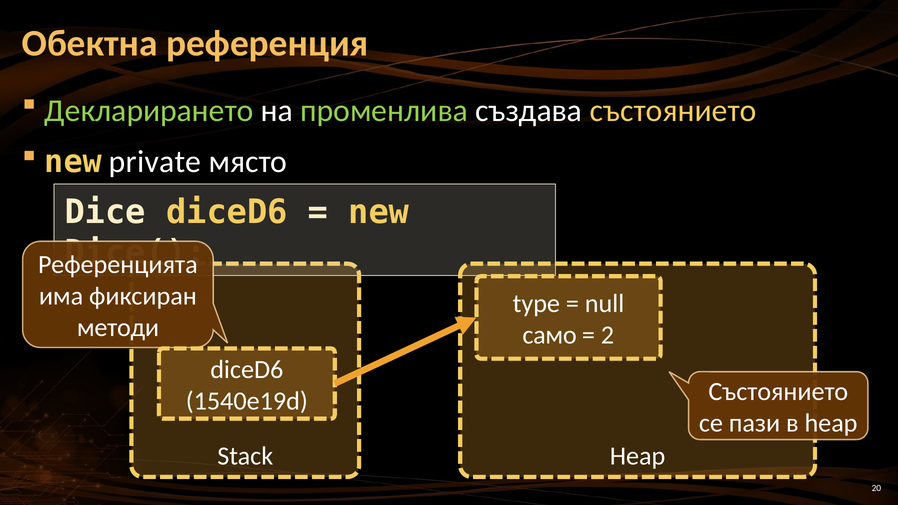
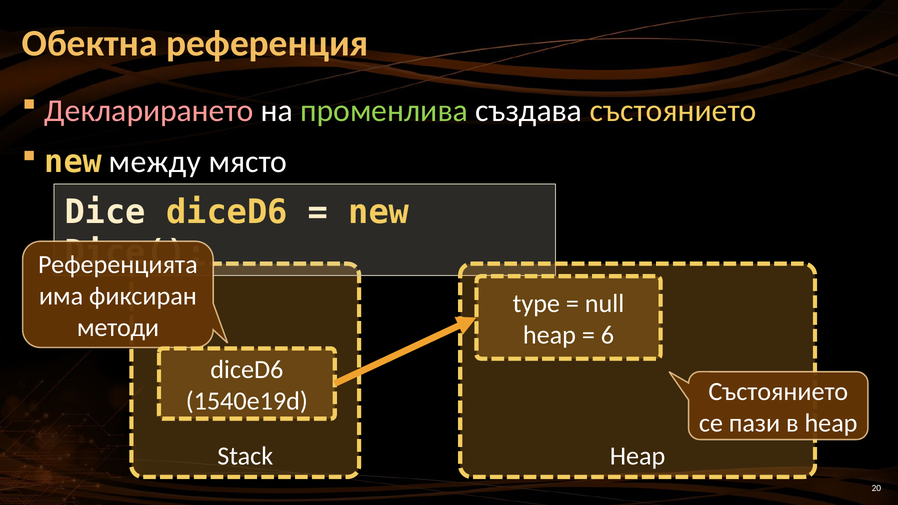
Декларирането colour: light green -> pink
private: private -> между
само at (550, 335): само -> heap
2: 2 -> 6
